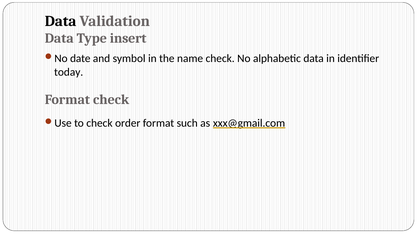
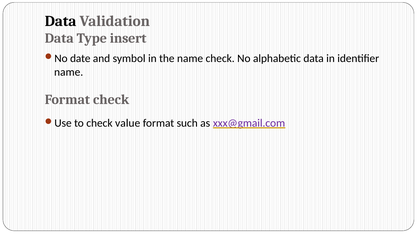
today at (69, 72): today -> name
order: order -> value
xxx@gmail.com colour: black -> purple
